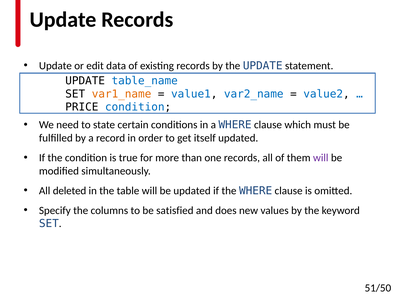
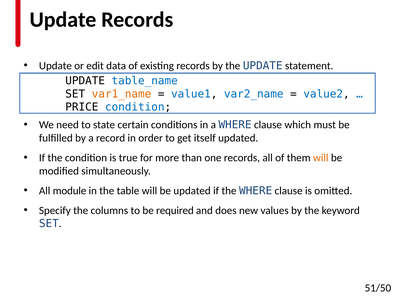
will at (321, 158) colour: purple -> orange
deleted: deleted -> module
satisfied: satisfied -> required
